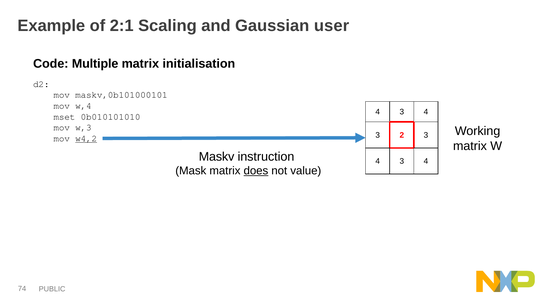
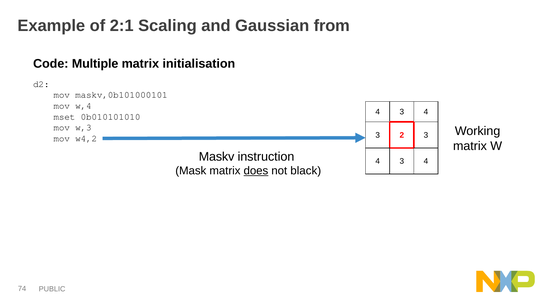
user: user -> from
w4,2 underline: present -> none
value: value -> black
